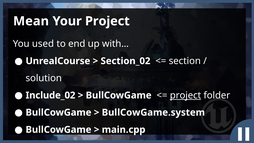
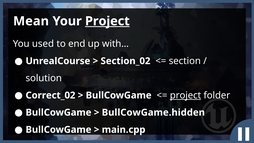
Project at (107, 21) underline: none -> present
Include_02: Include_02 -> Correct_02
BullCowGame.system: BullCowGame.system -> BullCowGame.hidden
